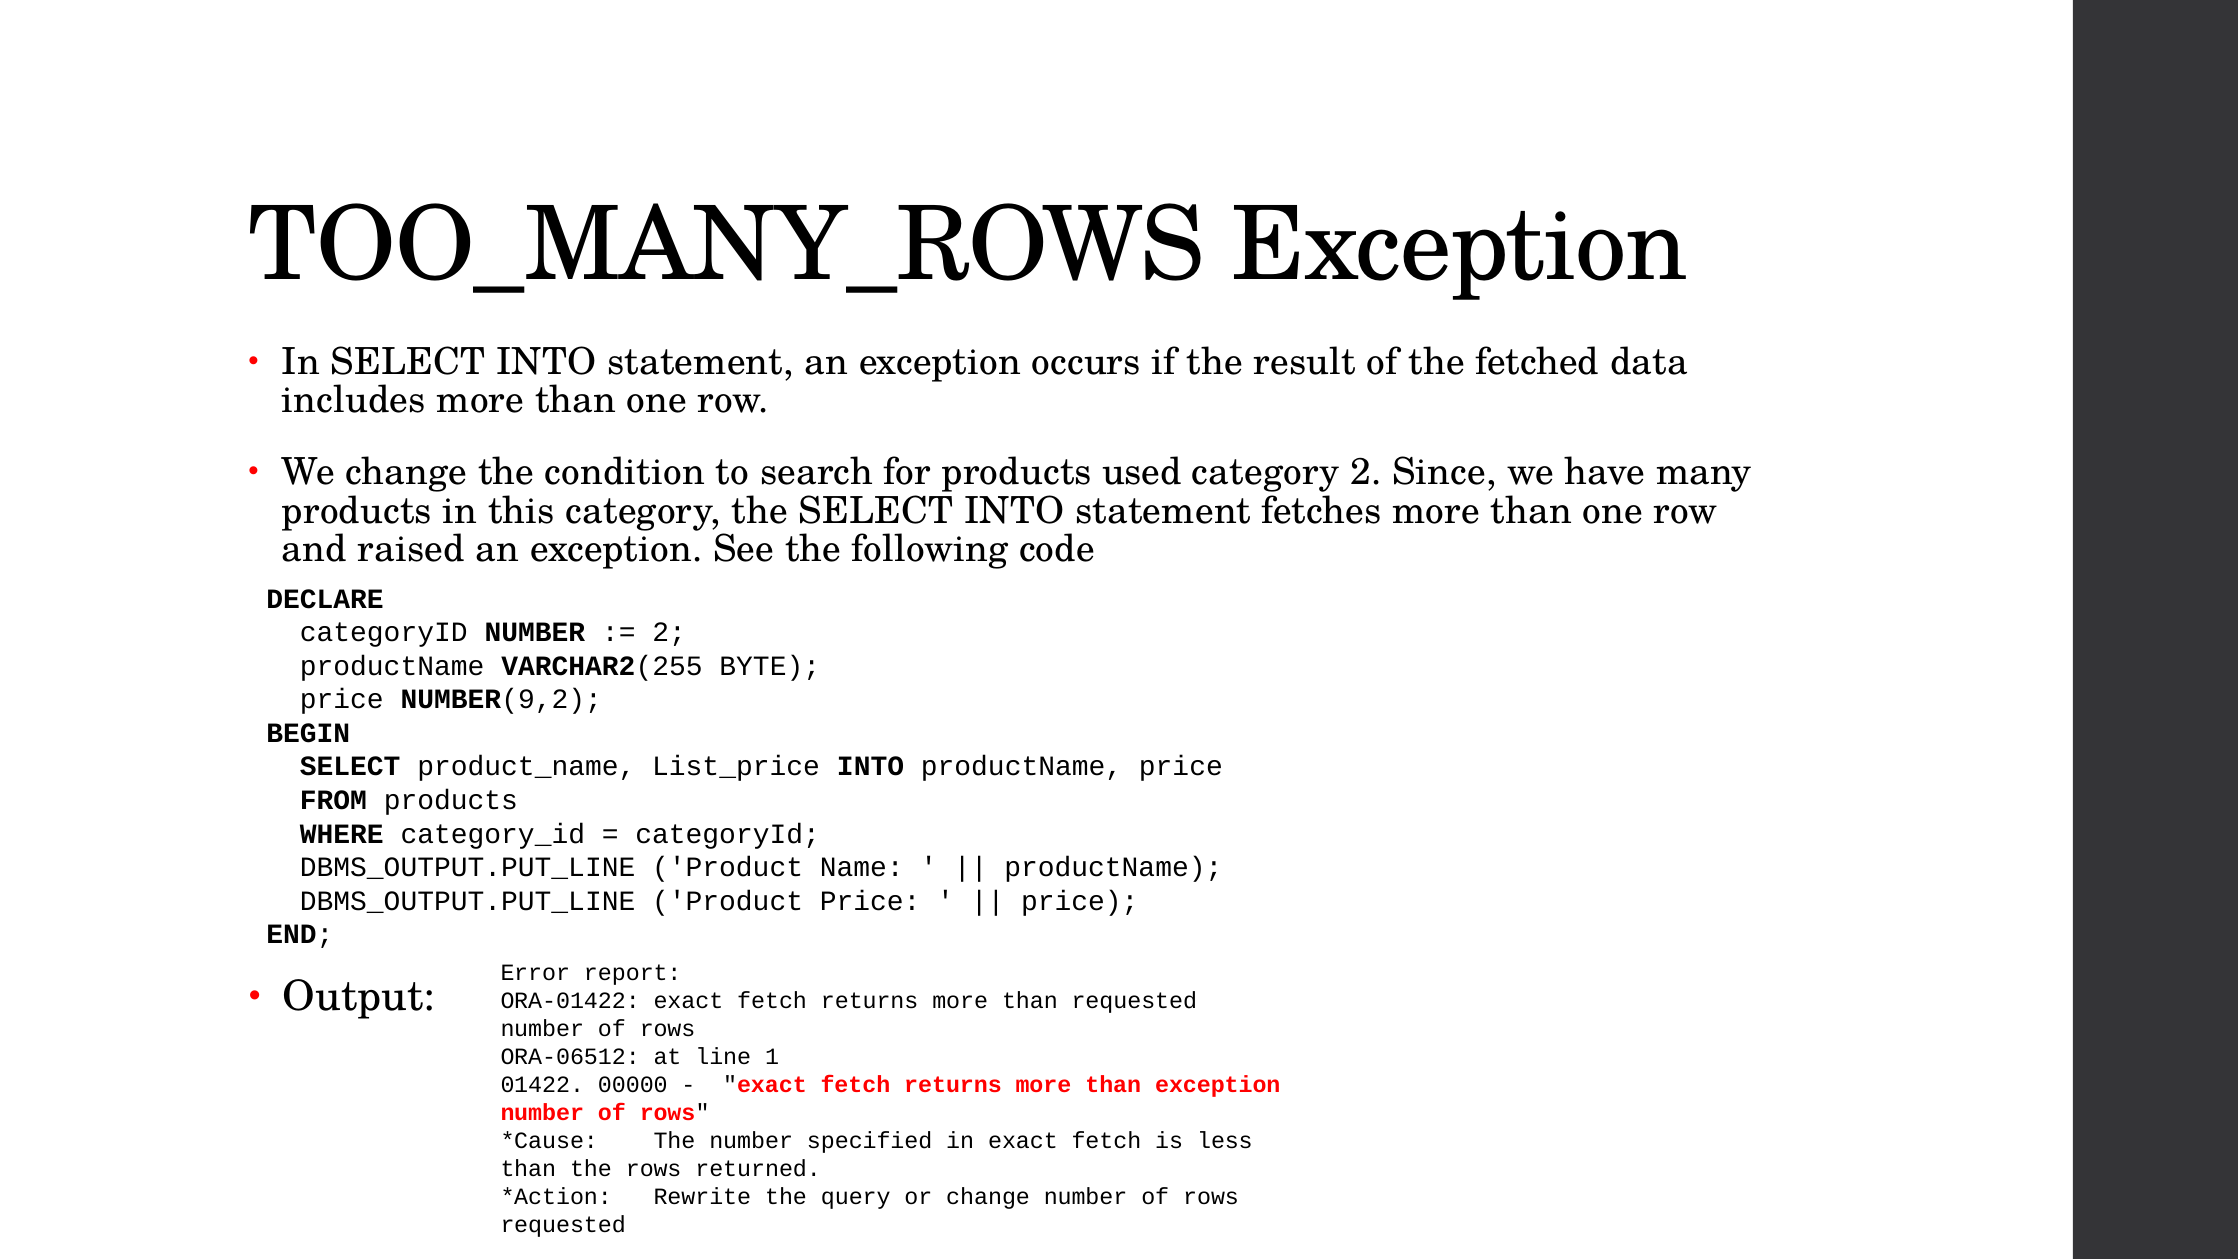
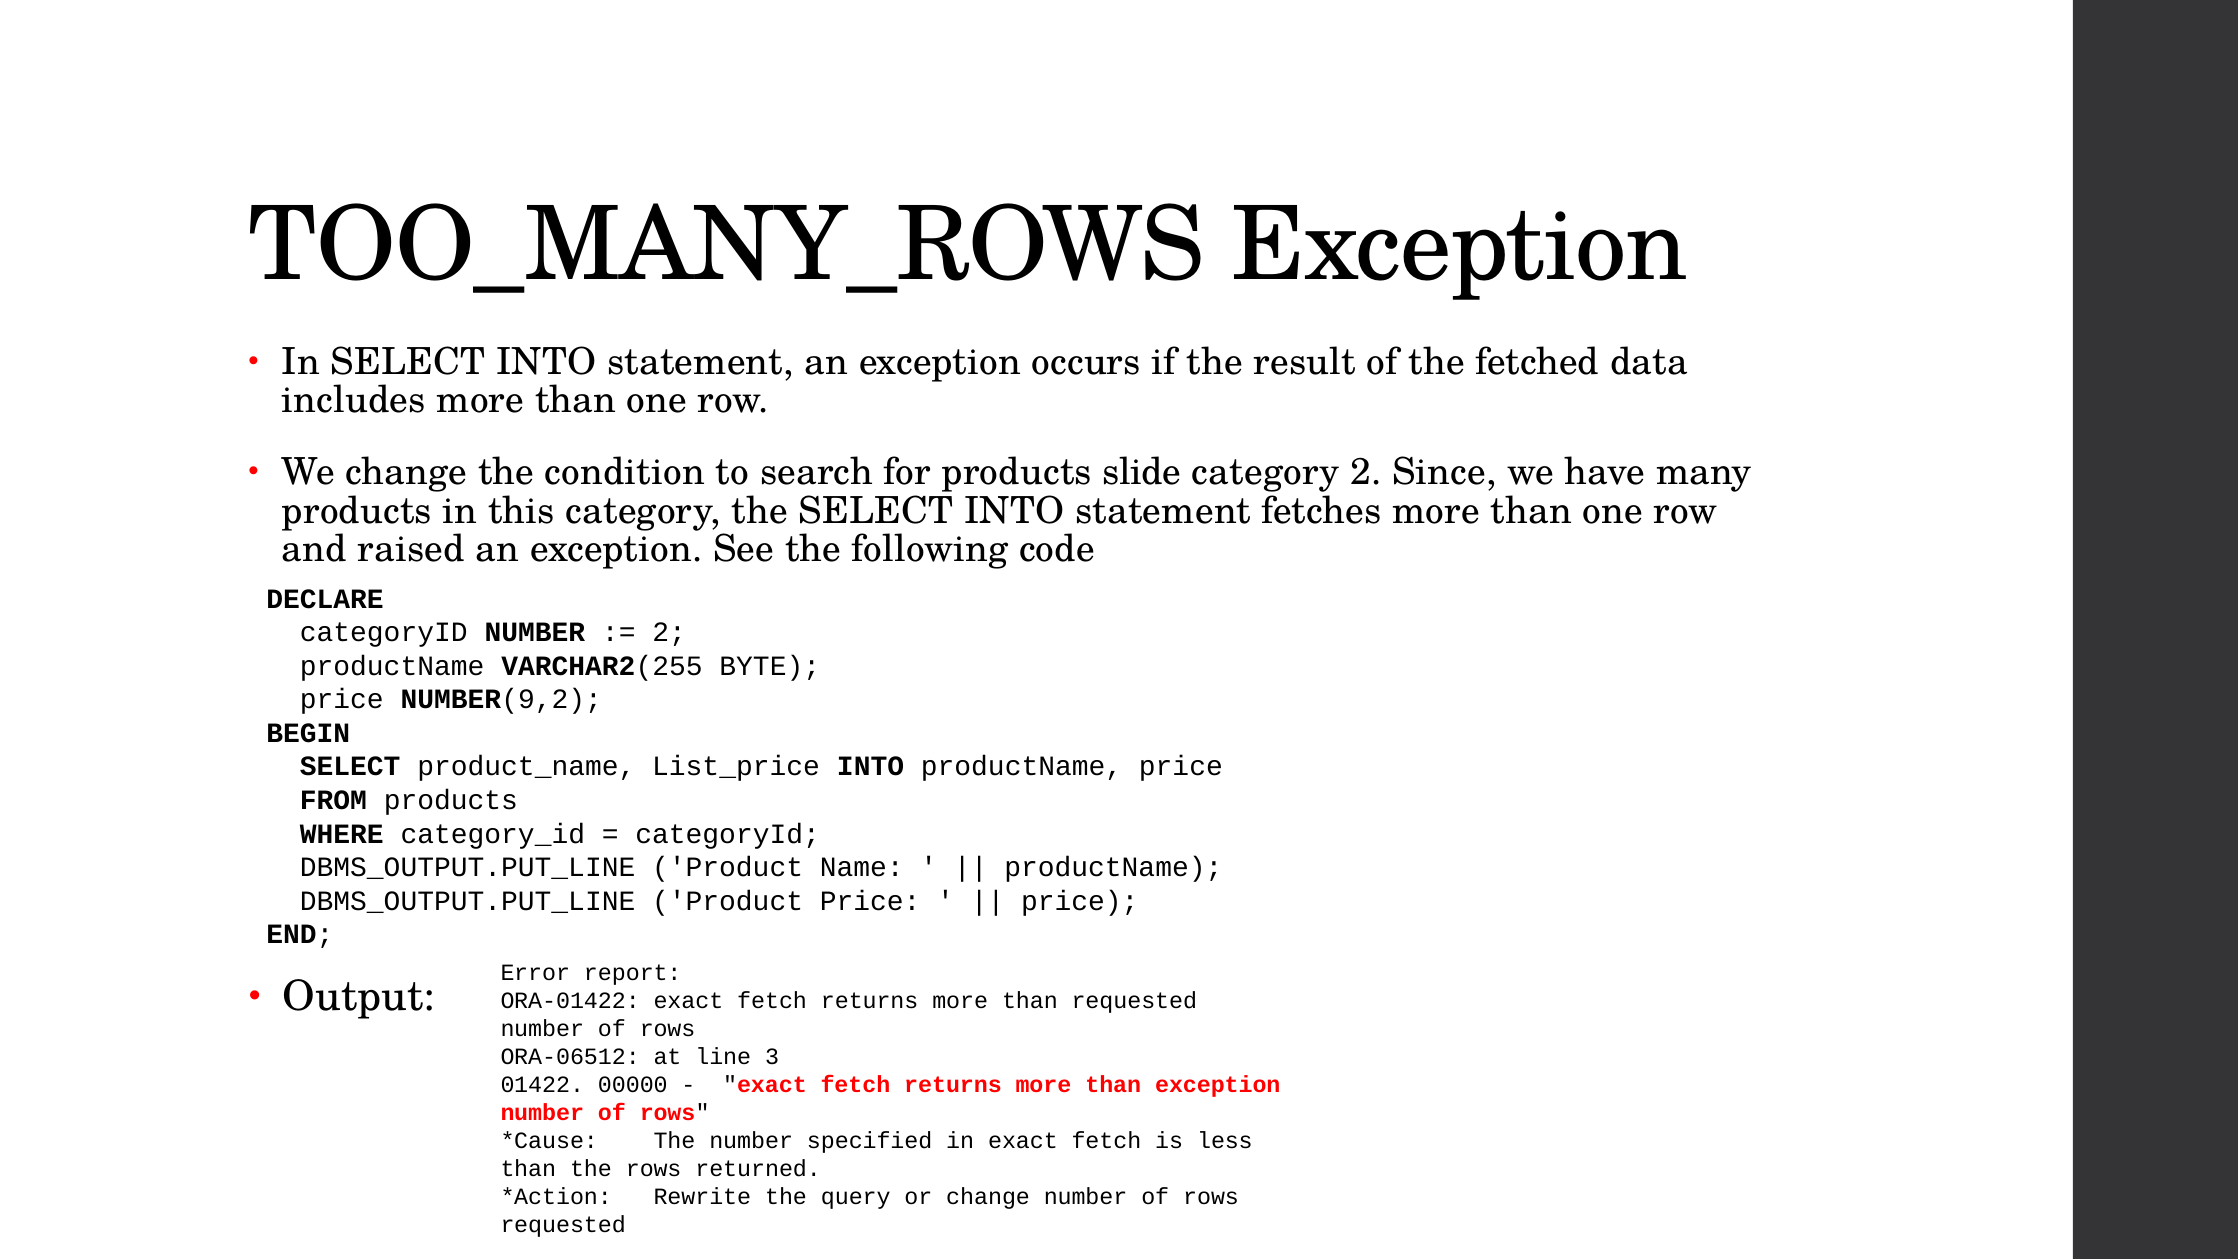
used: used -> slide
1: 1 -> 3
